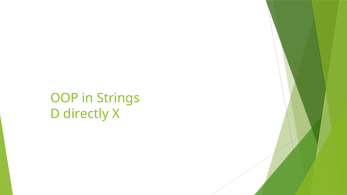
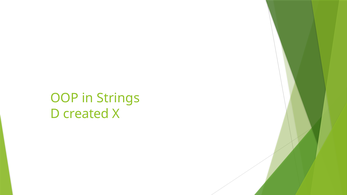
directly: directly -> created
